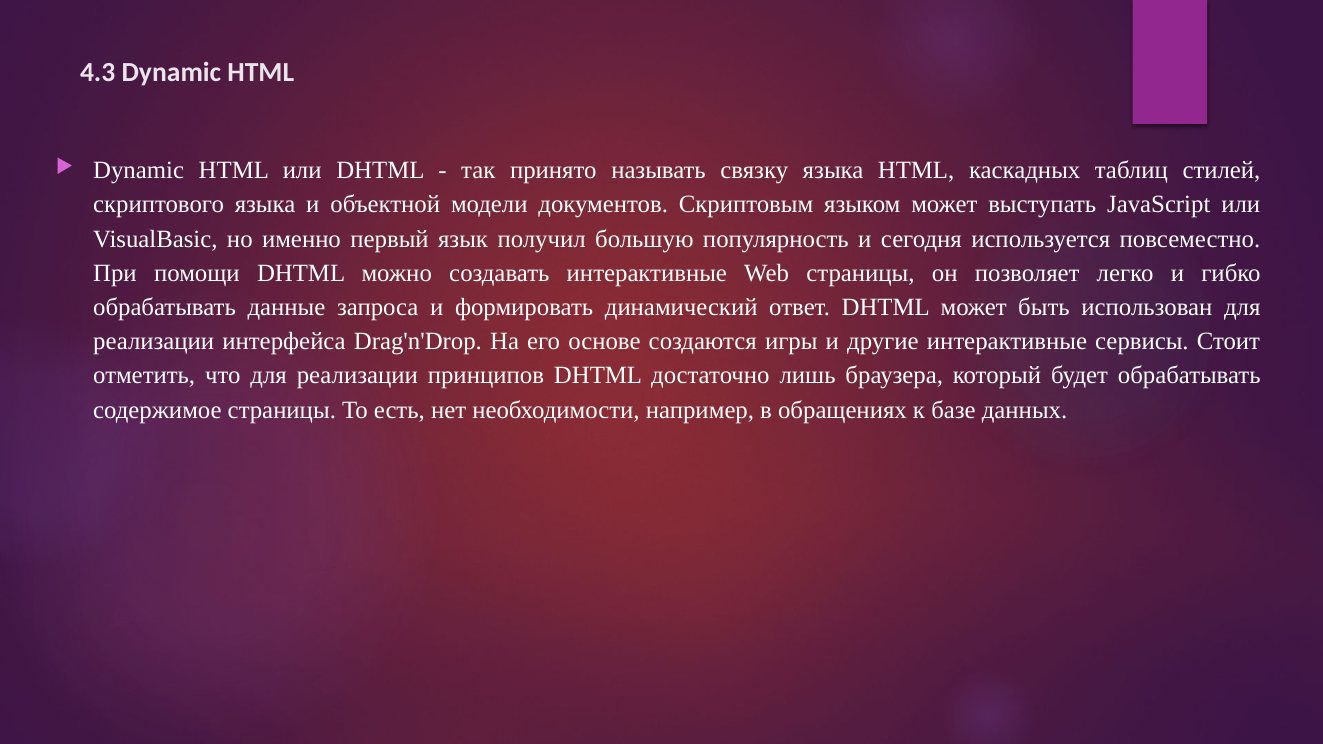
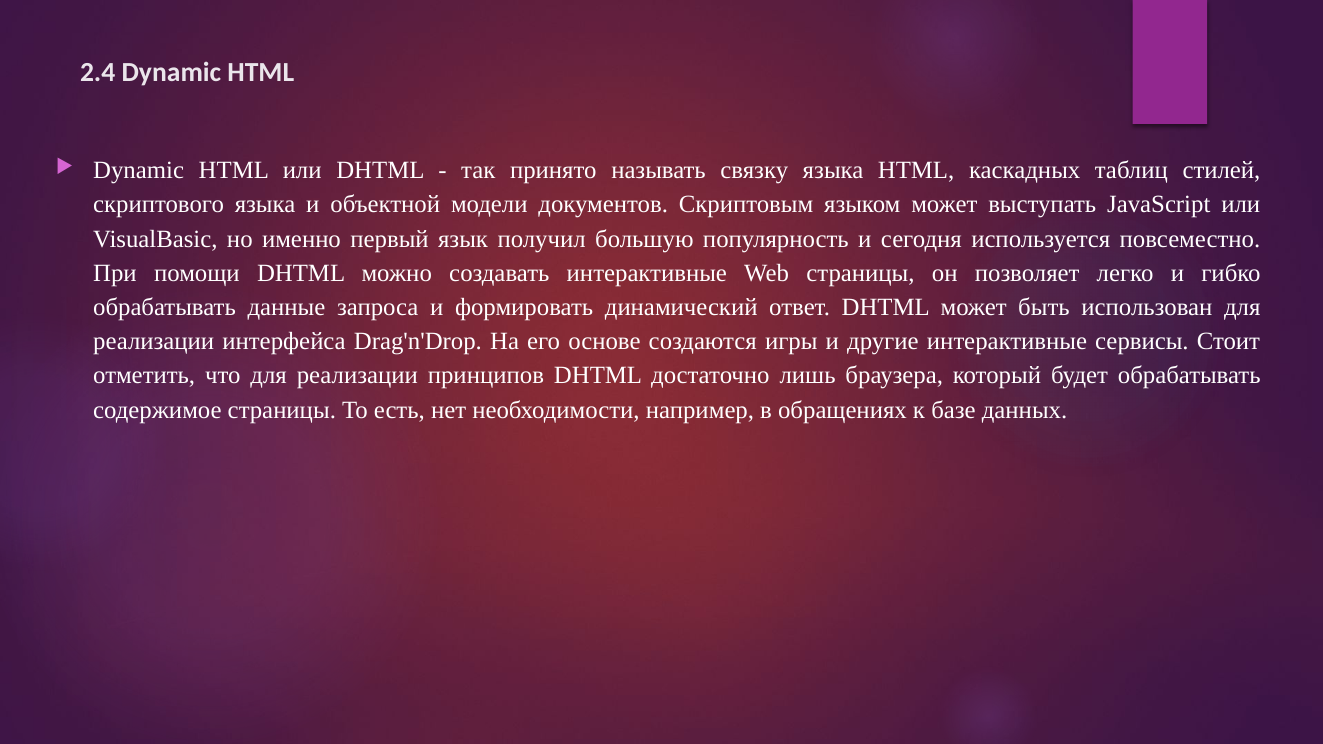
4.3: 4.3 -> 2.4
